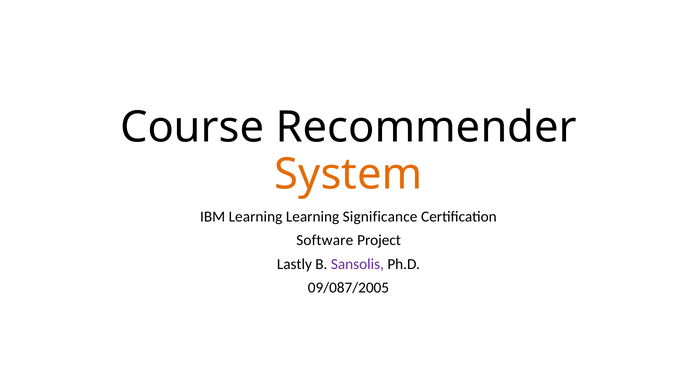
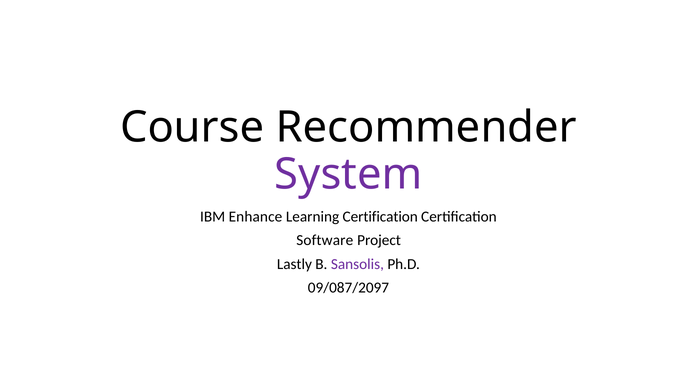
System colour: orange -> purple
IBM Learning: Learning -> Enhance
Learning Significance: Significance -> Certification
09/087/2005: 09/087/2005 -> 09/087/2097
